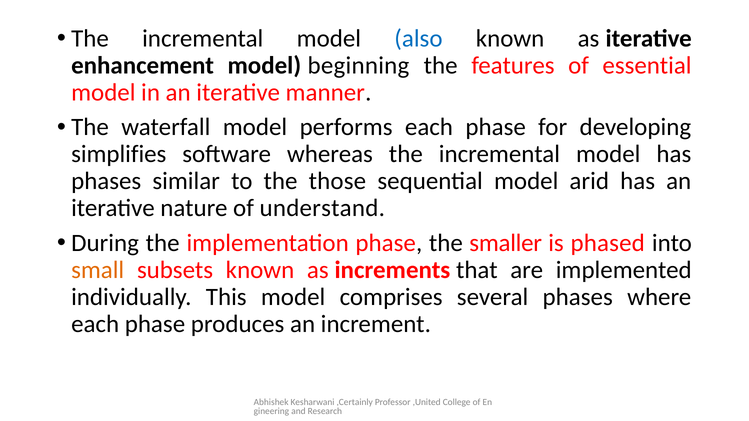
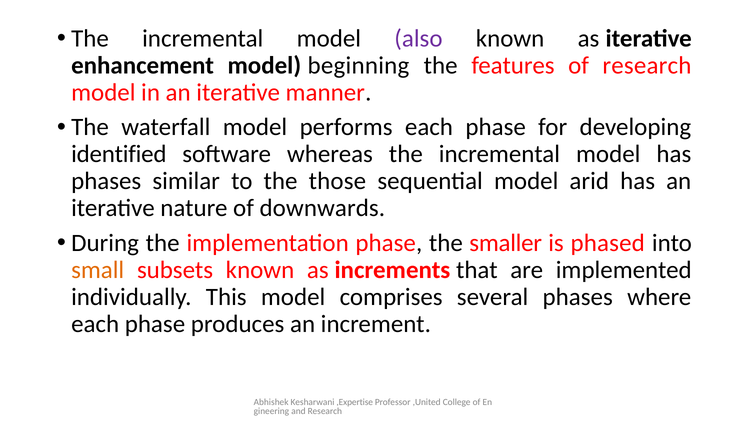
also colour: blue -> purple
of essential: essential -> research
simplifies: simplifies -> identified
understand: understand -> downwards
,Certainly: ,Certainly -> ,Expertise
